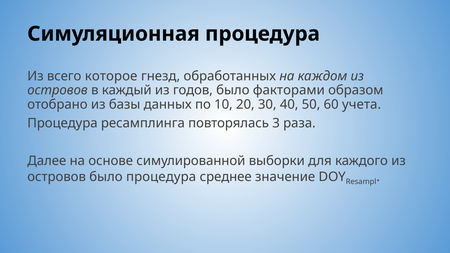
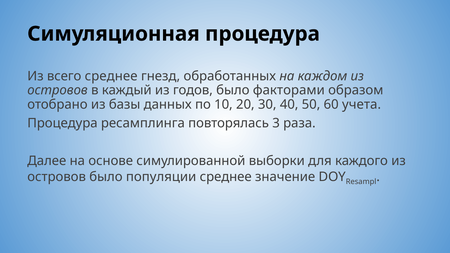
всего которое: которое -> среднее
было процедура: процедура -> популяции
